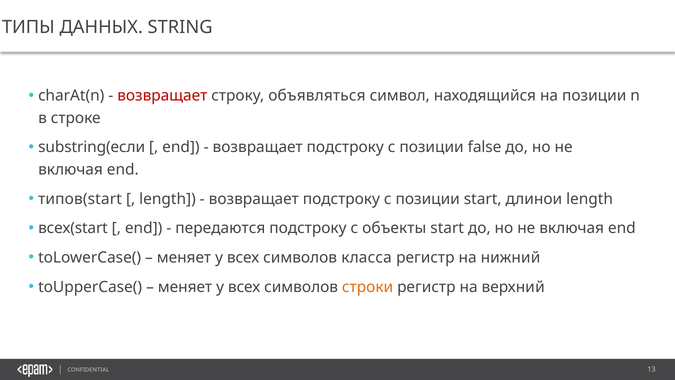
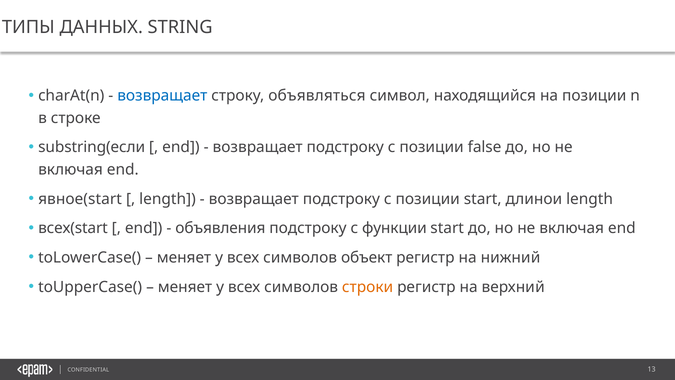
возвращает at (162, 96) colour: red -> blue
типов(start: типов(start -> явное(start
передаются: передаются -> объявления
объекты: объекты -> функции
класса: класса -> объект
